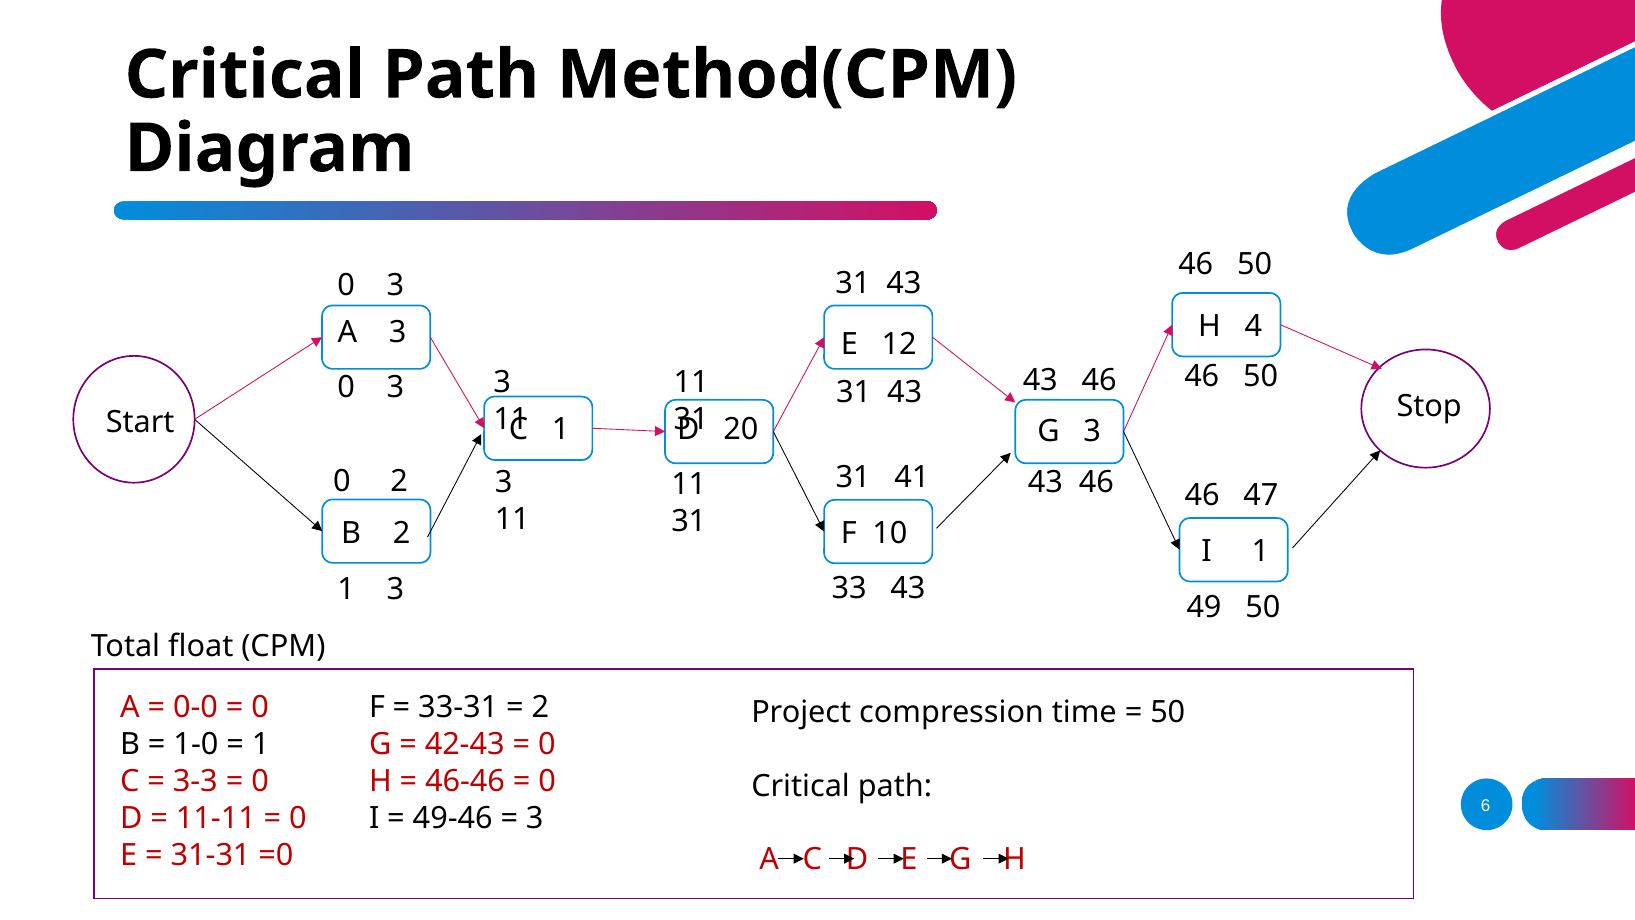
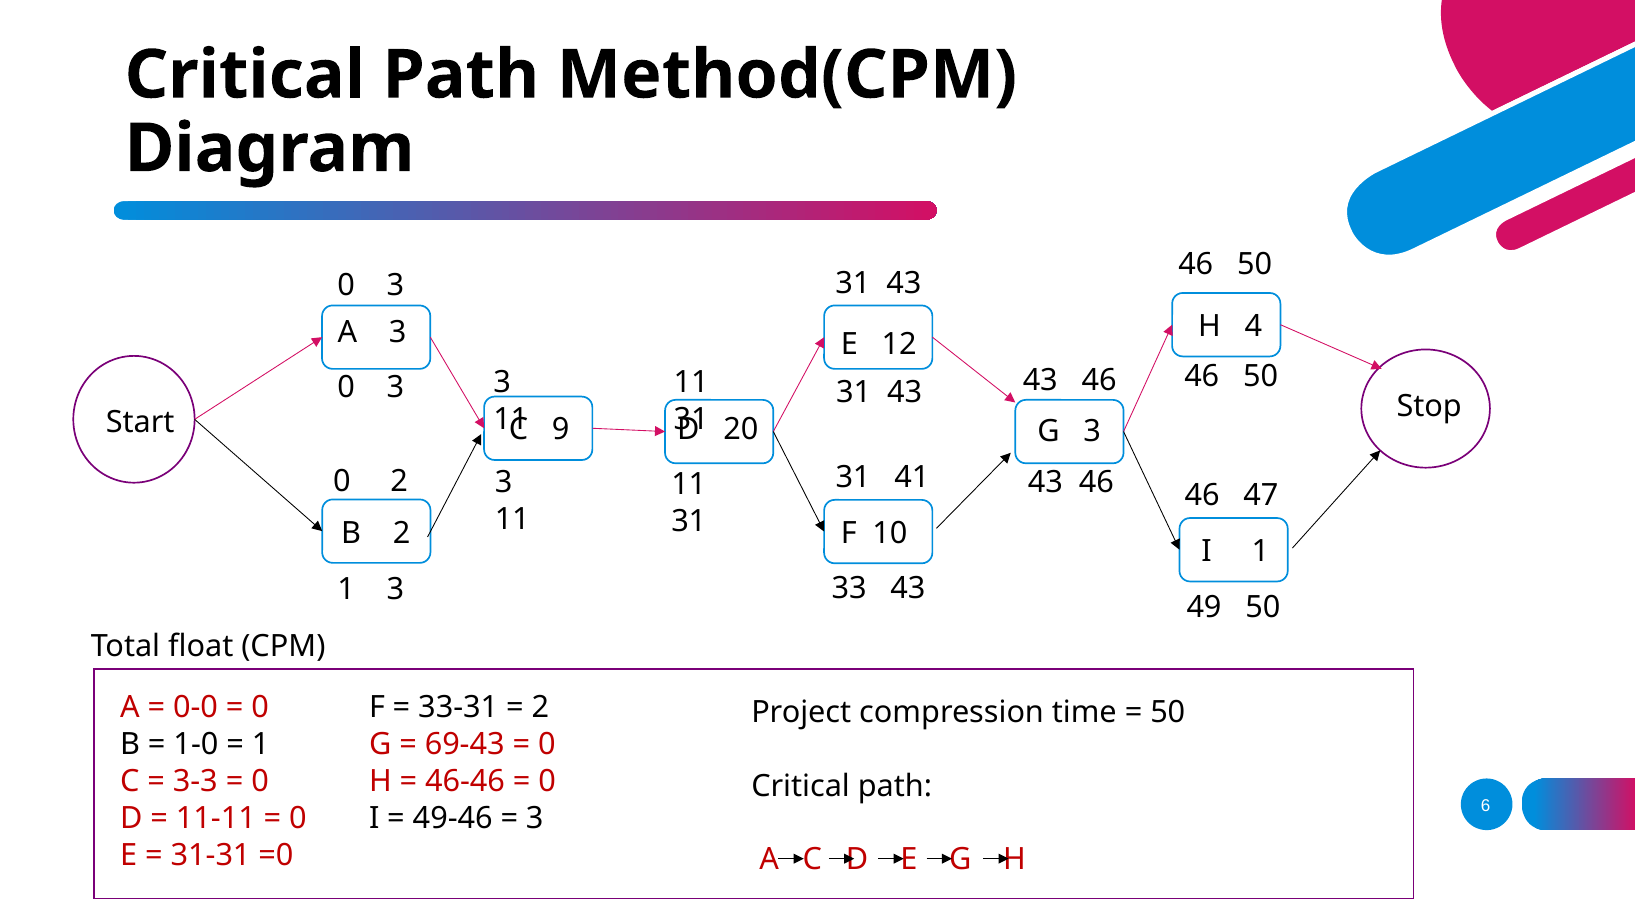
1 at (561, 429): 1 -> 9
42-43: 42-43 -> 69-43
